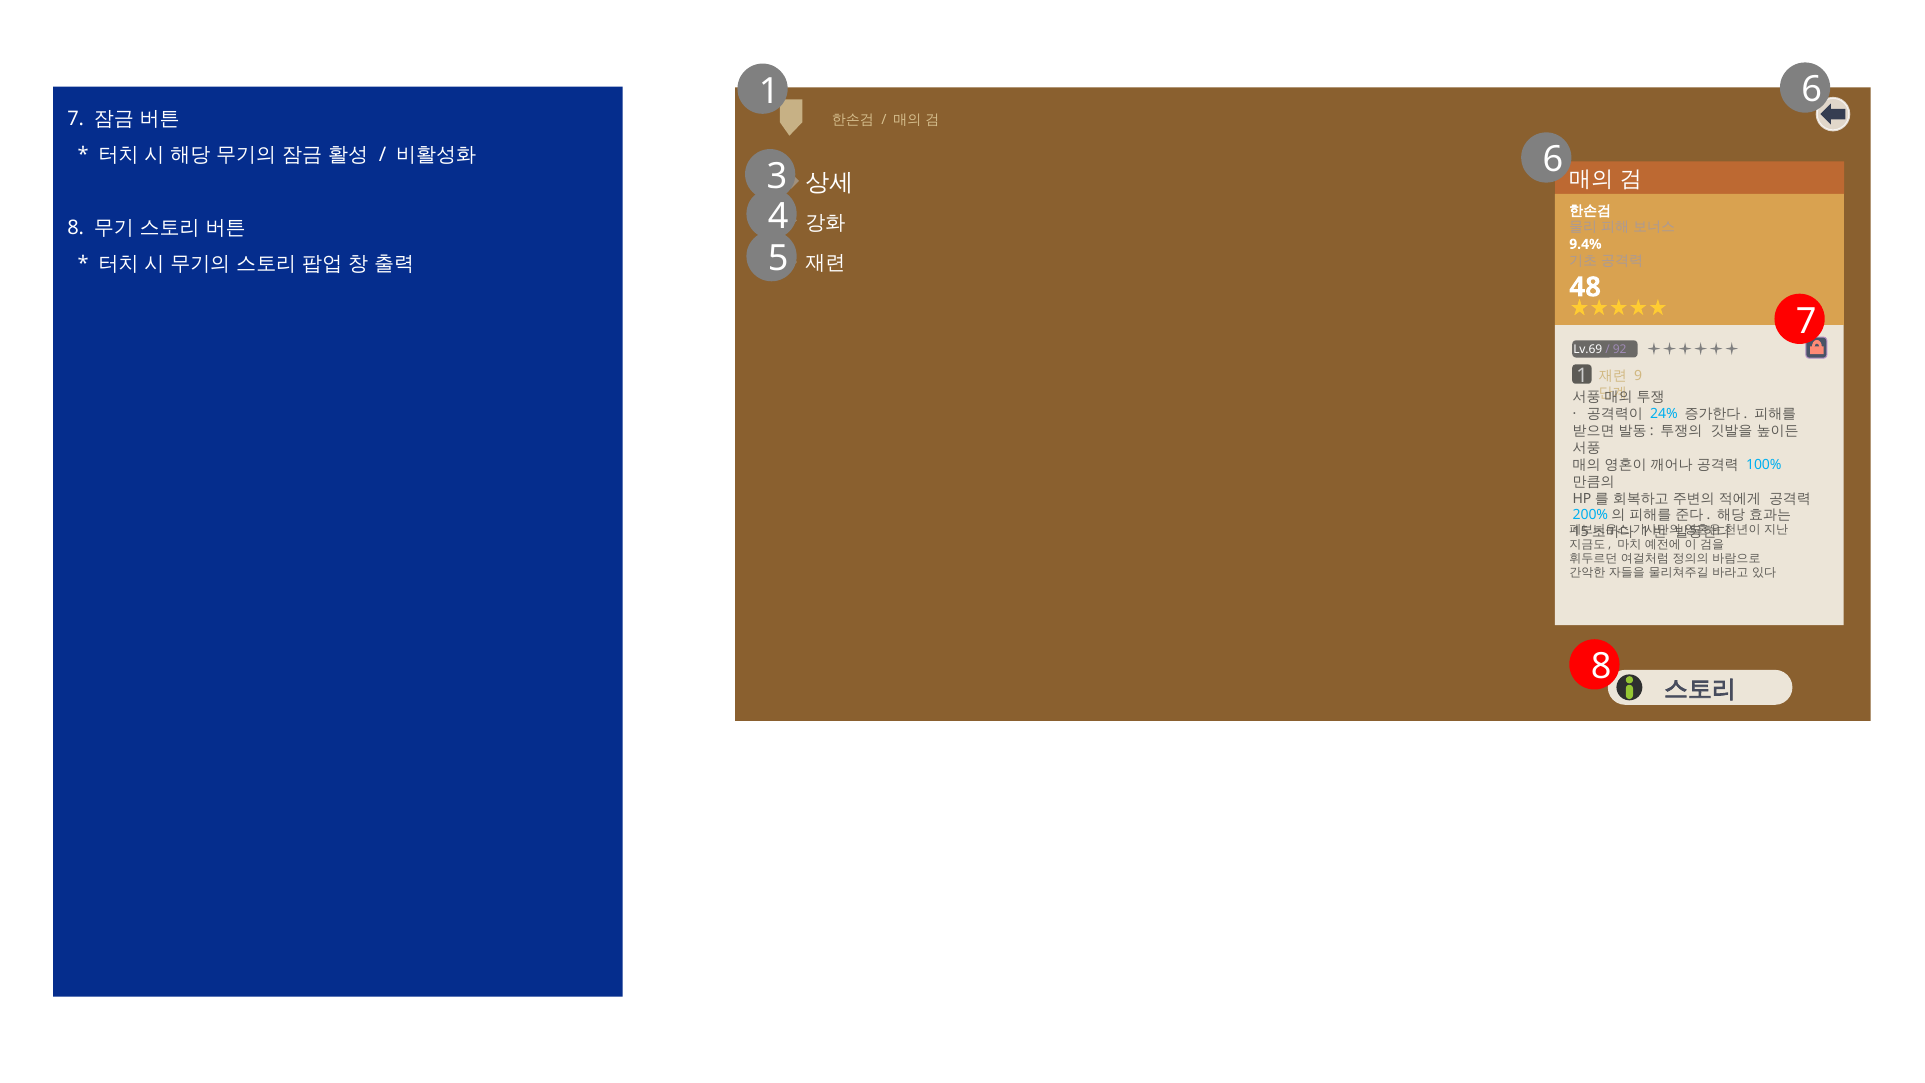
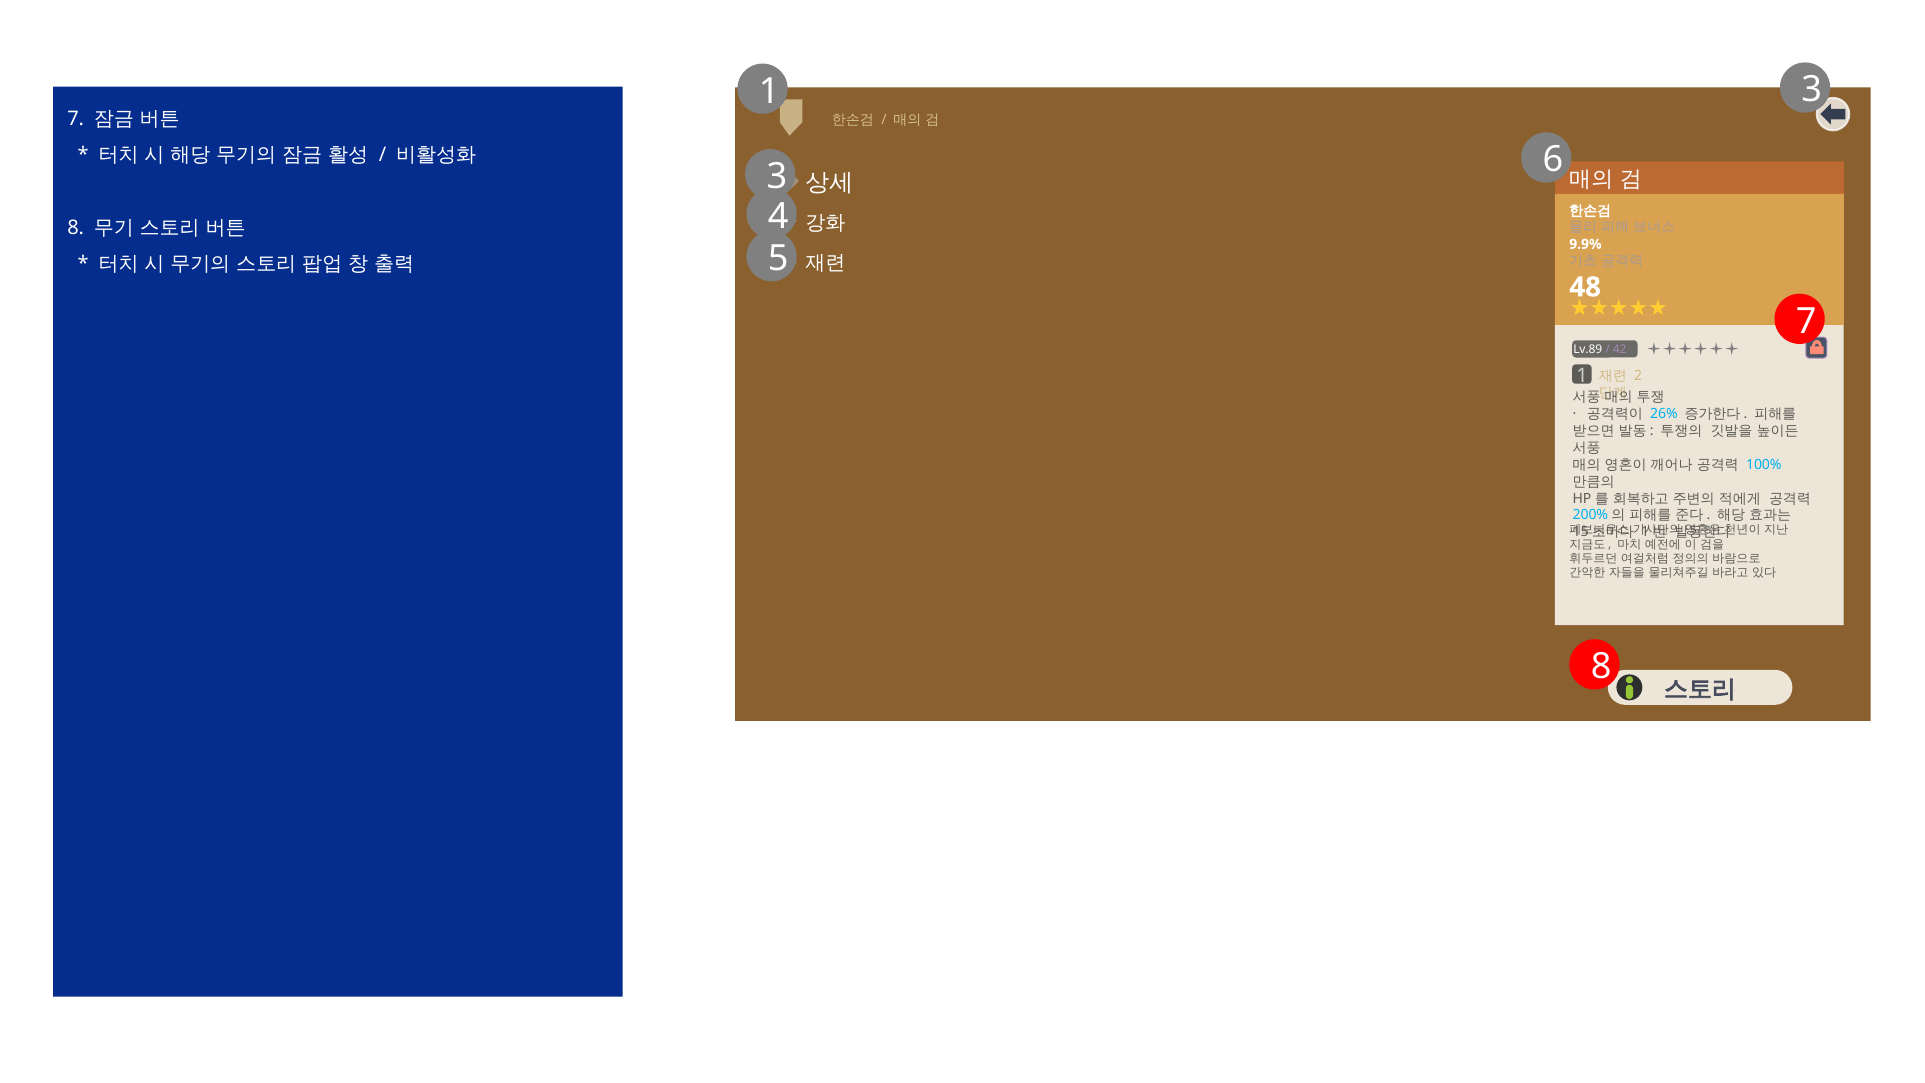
1 6: 6 -> 3
9.4%: 9.4% -> 9.9%
Lv.69: Lv.69 -> Lv.89
92: 92 -> 42
9: 9 -> 2
24%: 24% -> 26%
